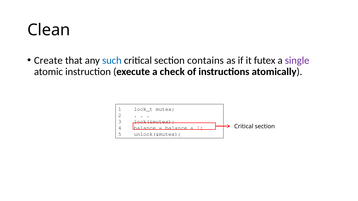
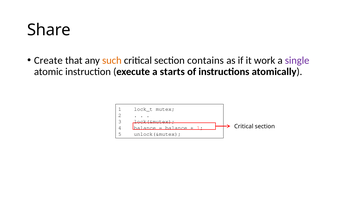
Clean: Clean -> Share
such colour: blue -> orange
futex: futex -> work
check: check -> starts
